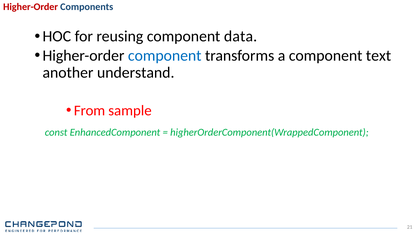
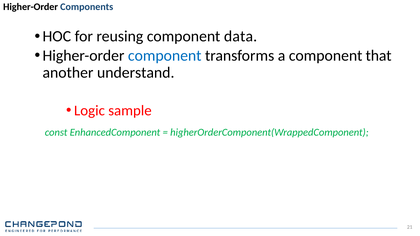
Higher-Order at (31, 7) colour: red -> black
text: text -> that
From: From -> Logic
